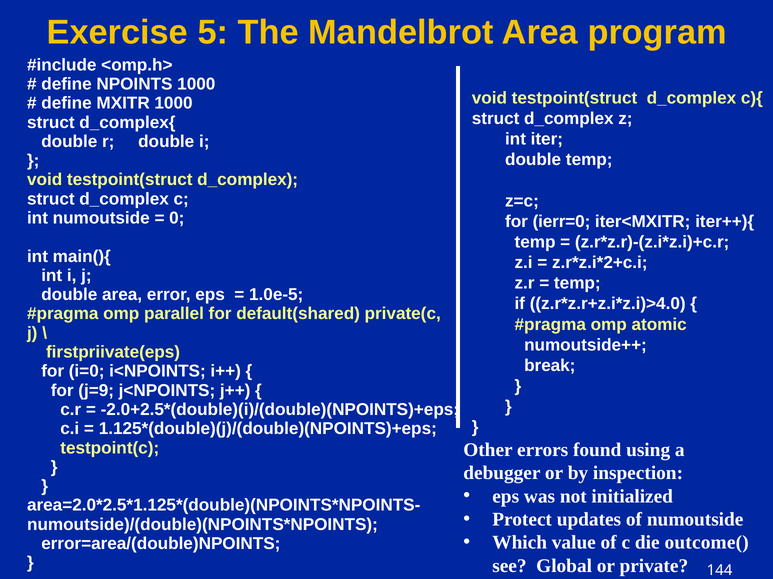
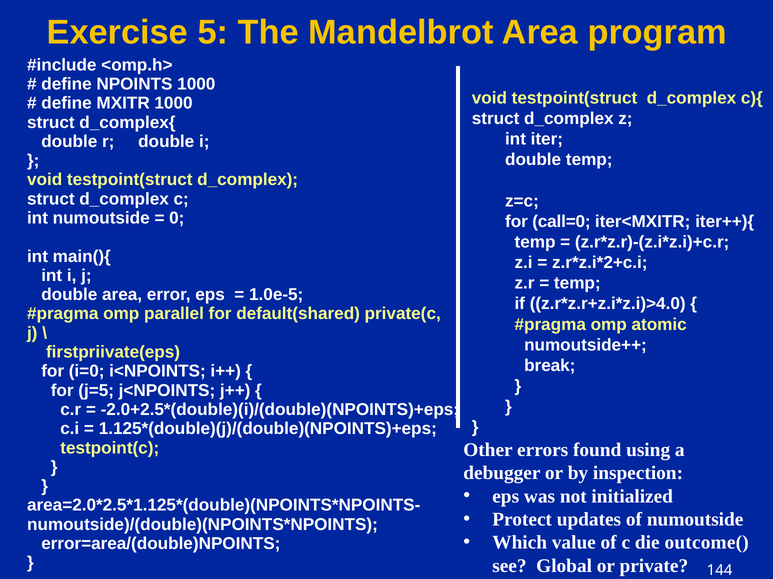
ierr=0: ierr=0 -> call=0
j=9: j=9 -> j=5
